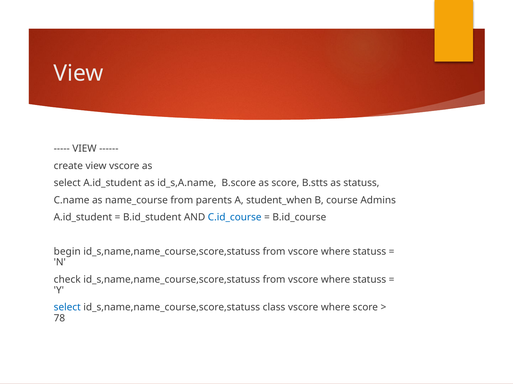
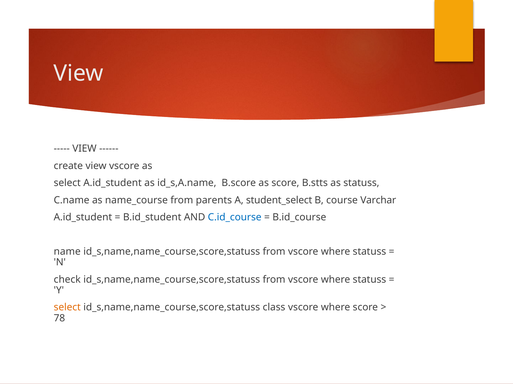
student_when: student_when -> student_select
Admins: Admins -> Varchar
begin: begin -> name
select at (67, 308) colour: blue -> orange
